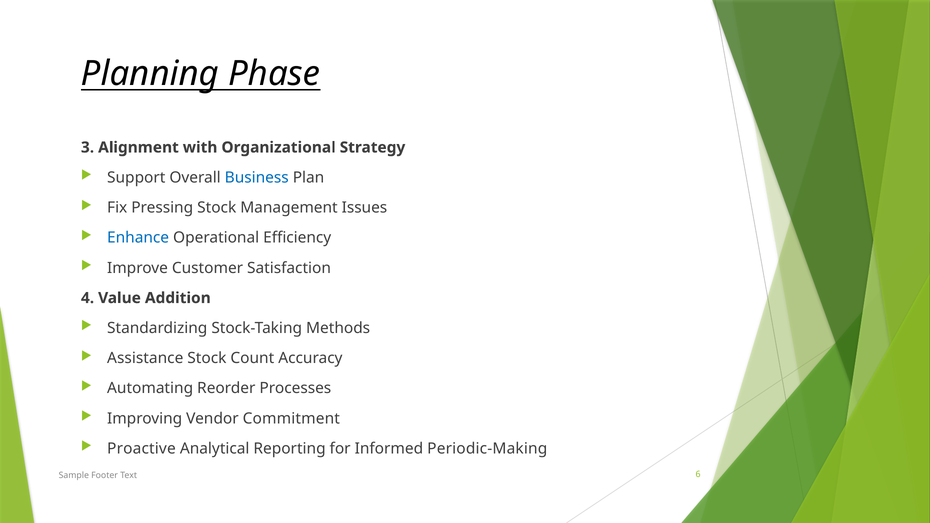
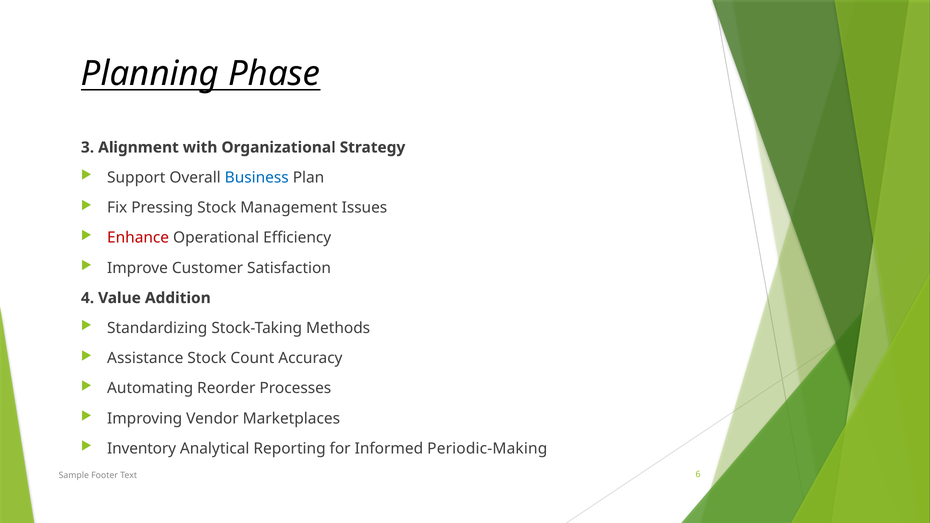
Enhance colour: blue -> red
Commitment: Commitment -> Marketplaces
Proactive: Proactive -> Inventory
